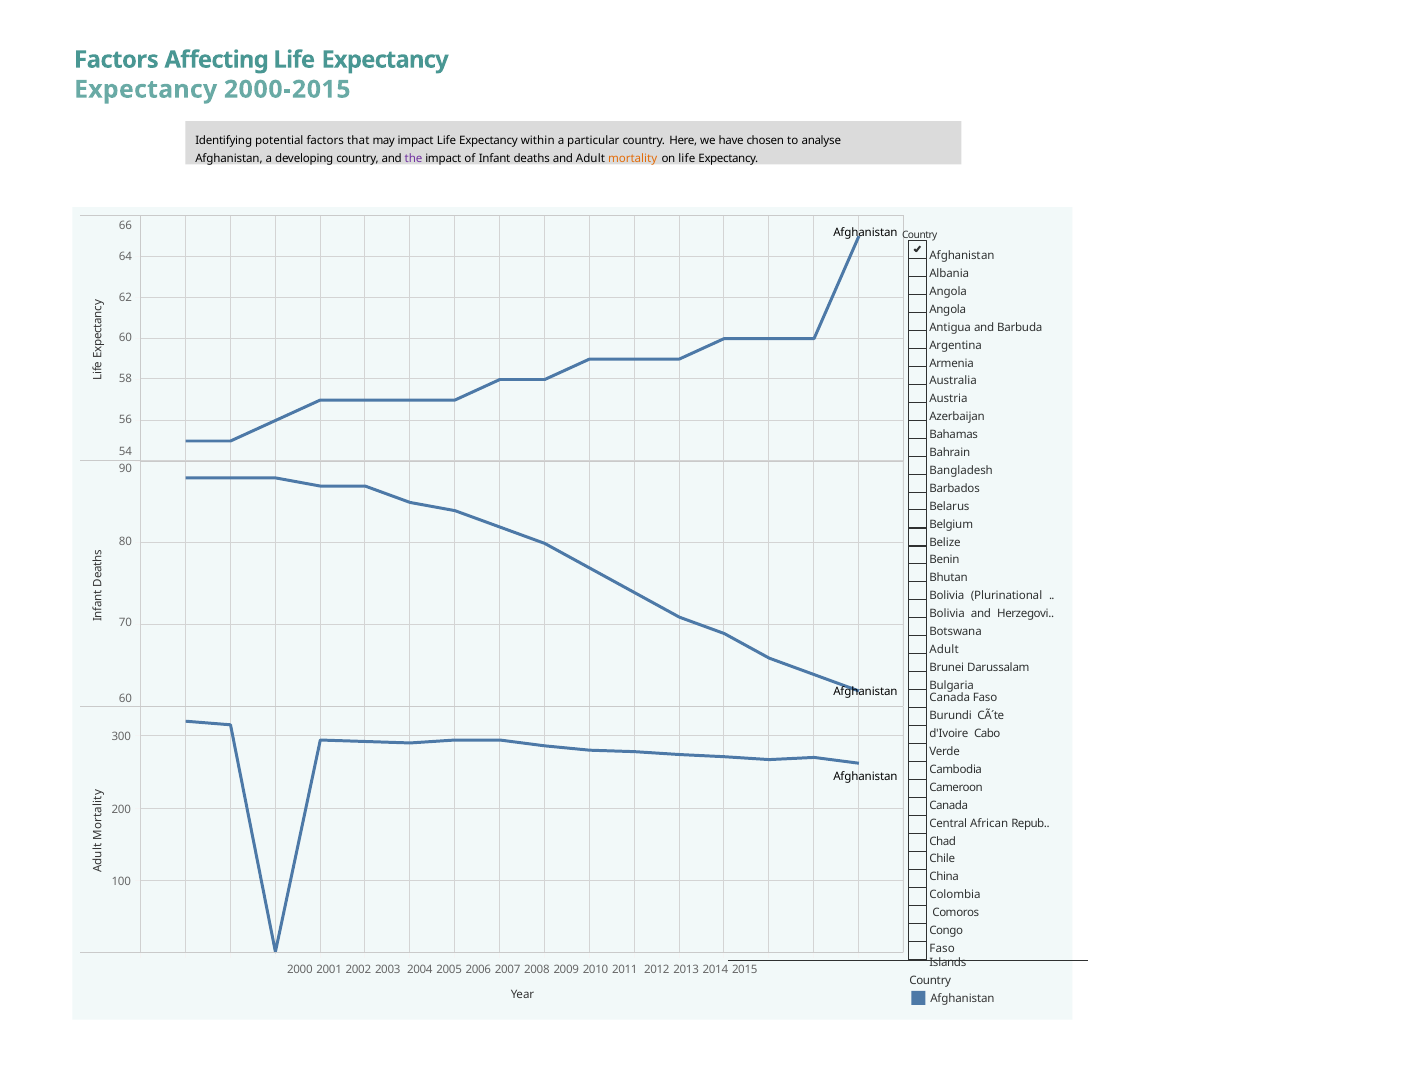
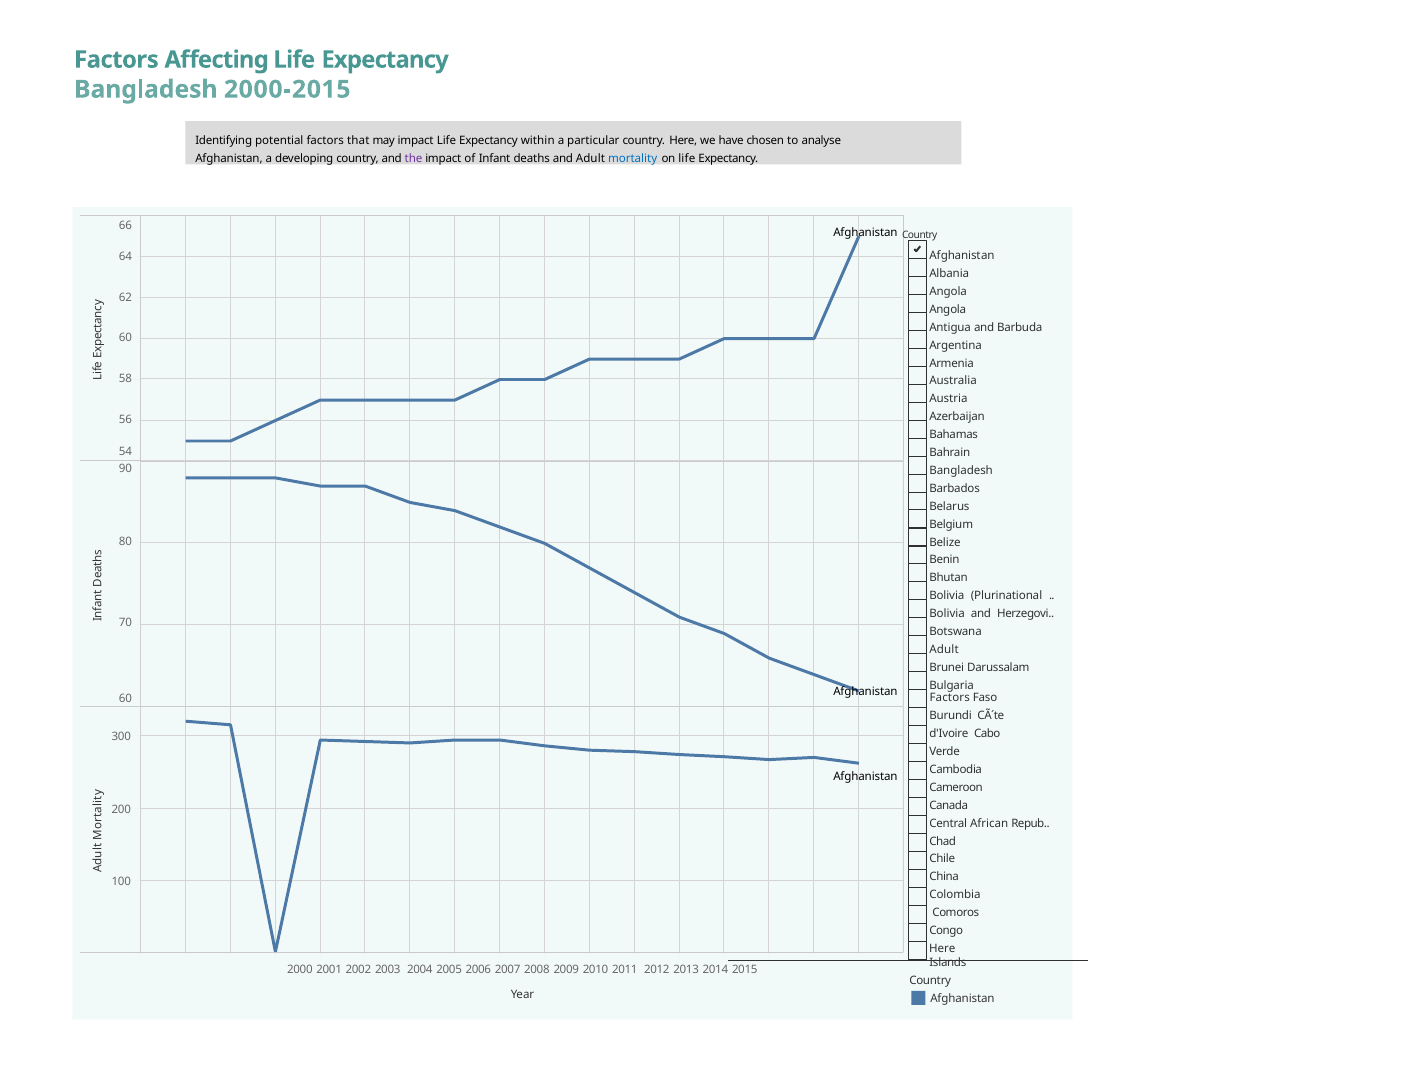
Expectancy at (146, 89): Expectancy -> Bangladesh
mortality colour: orange -> blue
Canada at (950, 698): Canada -> Factors
Faso at (942, 949): Faso -> Here
